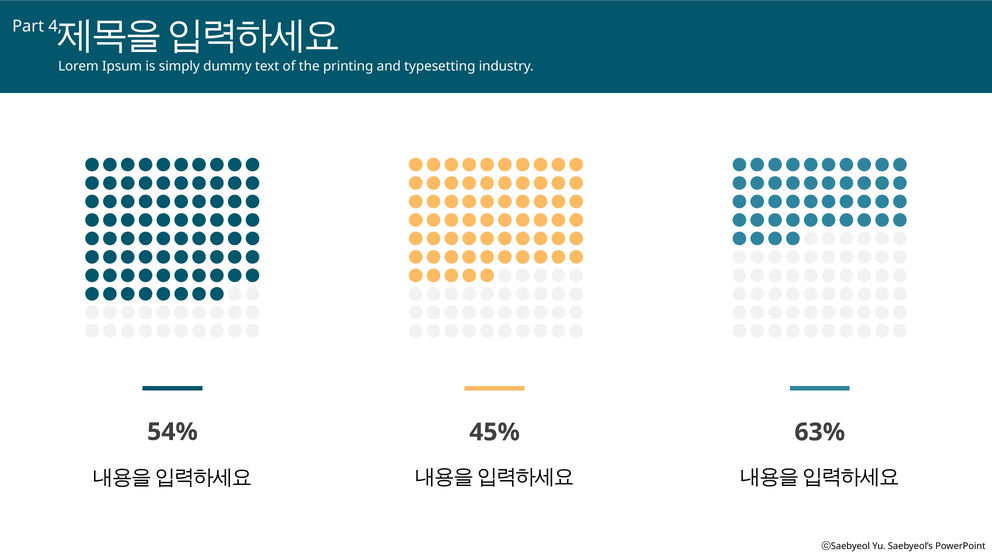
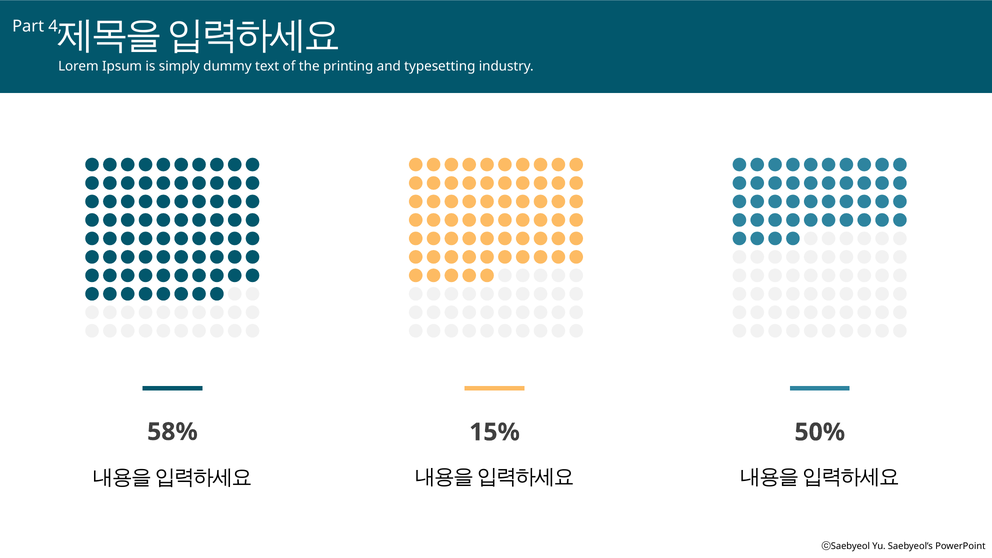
54%: 54% -> 58%
45%: 45% -> 15%
63%: 63% -> 50%
